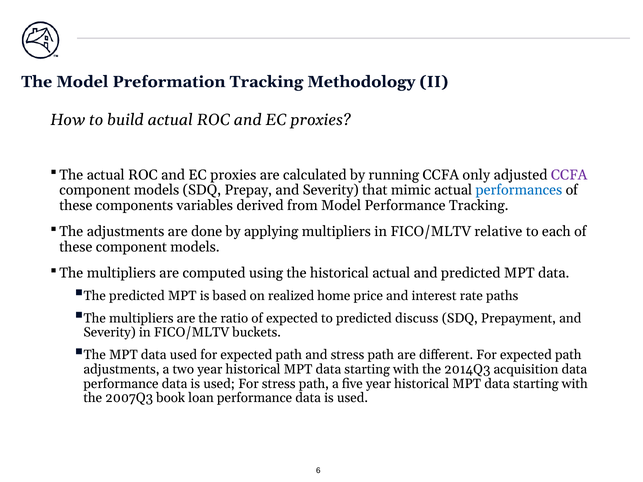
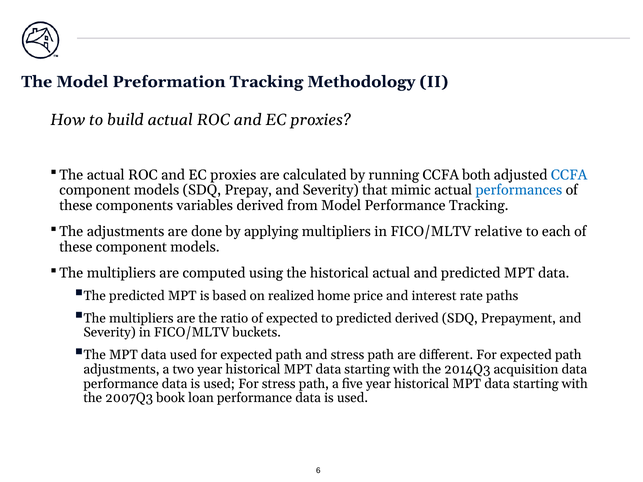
only: only -> both
CCFA at (569, 175) colour: purple -> blue
predicted discuss: discuss -> derived
